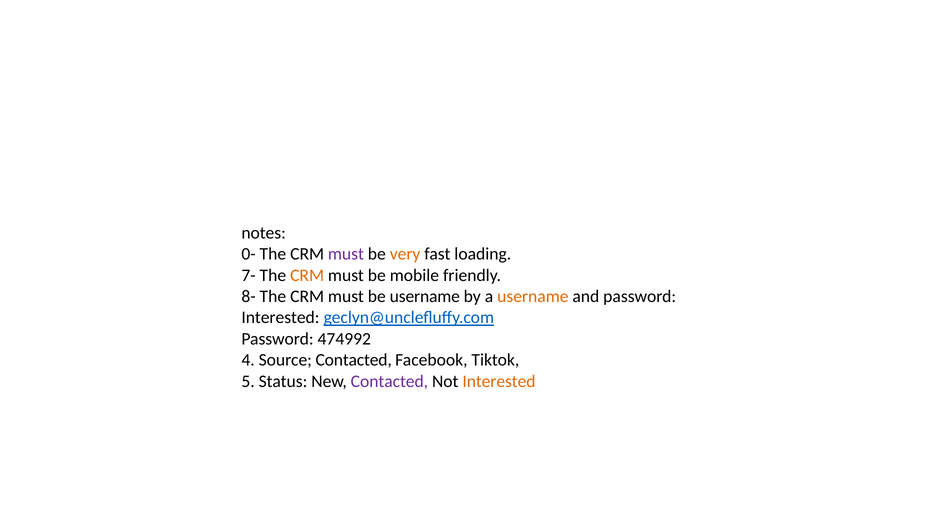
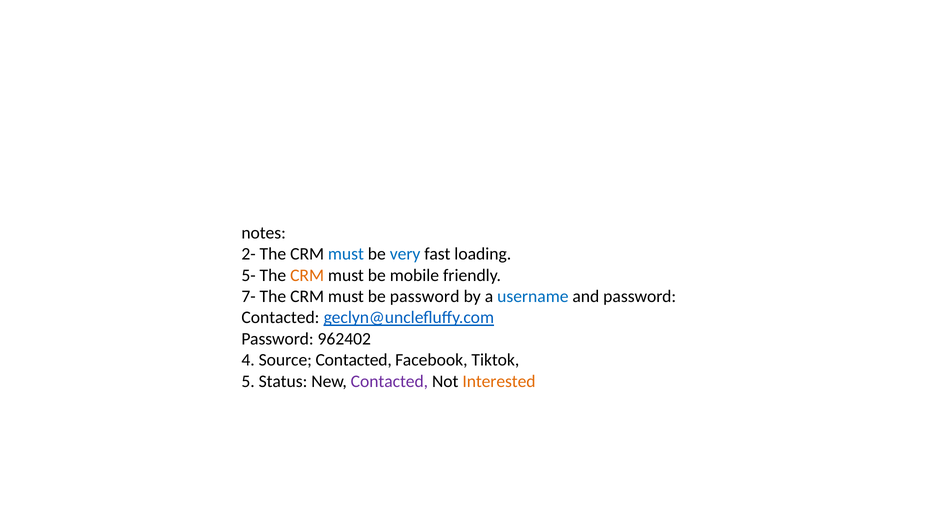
0-: 0- -> 2-
must at (346, 254) colour: purple -> blue
very colour: orange -> blue
7-: 7- -> 5-
8-: 8- -> 7-
be username: username -> password
username at (533, 296) colour: orange -> blue
Interested at (280, 317): Interested -> Contacted
474992: 474992 -> 962402
